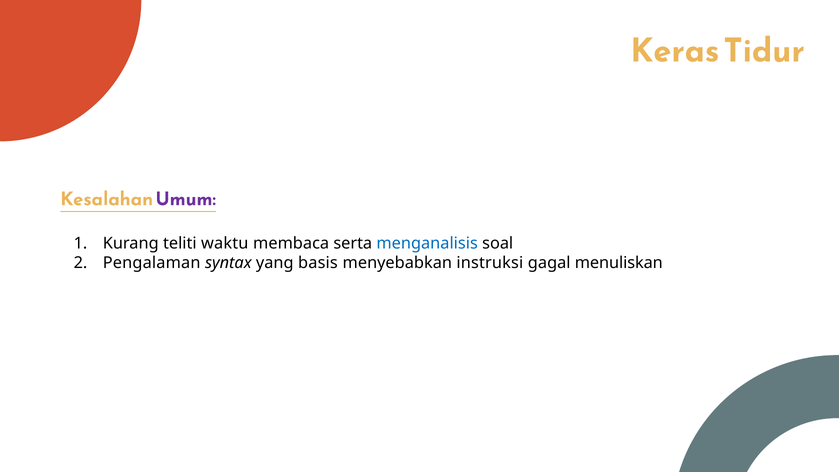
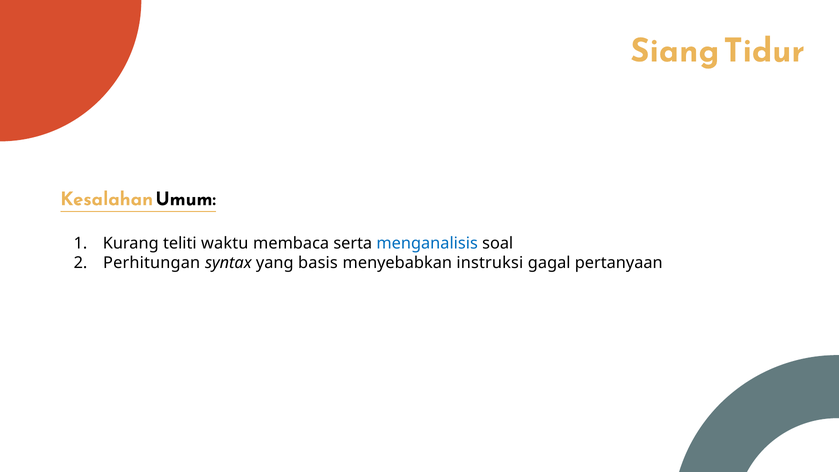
Keras: Keras -> Siang
Umum colour: purple -> black
Pengalaman: Pengalaman -> Perhitungan
menuliskan: menuliskan -> pertanyaan
